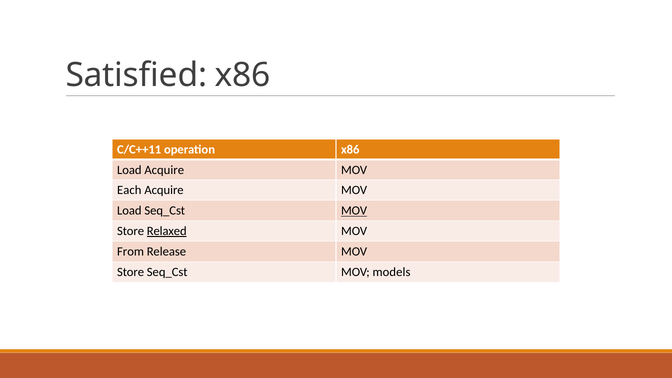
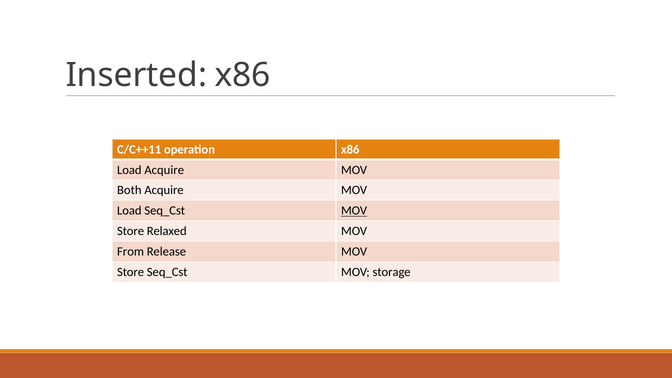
Satisfied: Satisfied -> Inserted
Each: Each -> Both
Relaxed underline: present -> none
models: models -> storage
